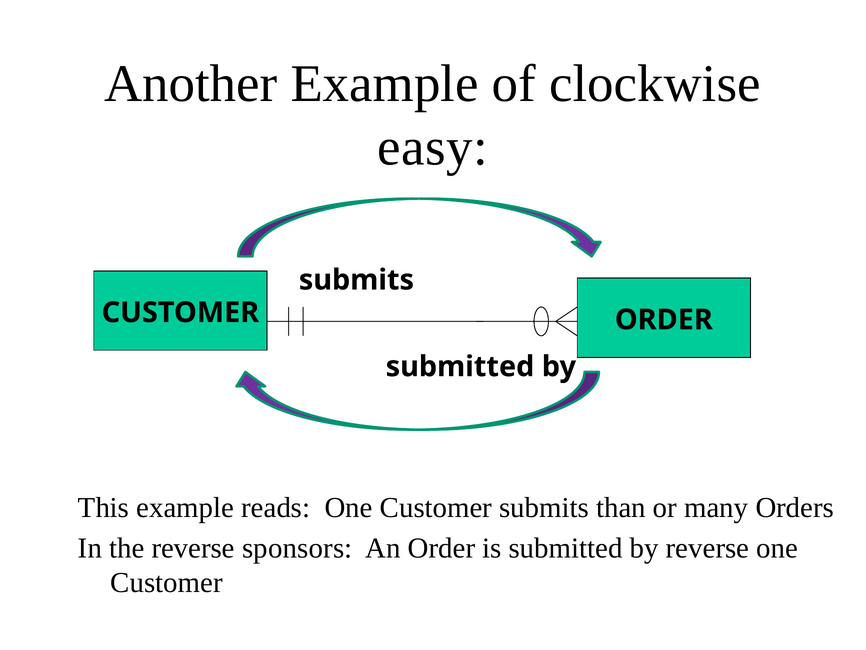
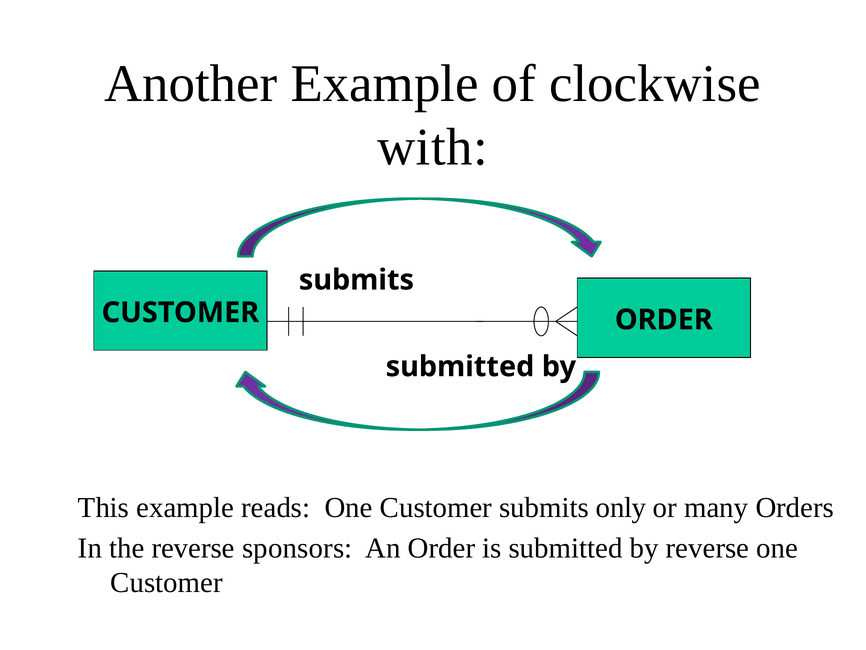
easy: easy -> with
than: than -> only
